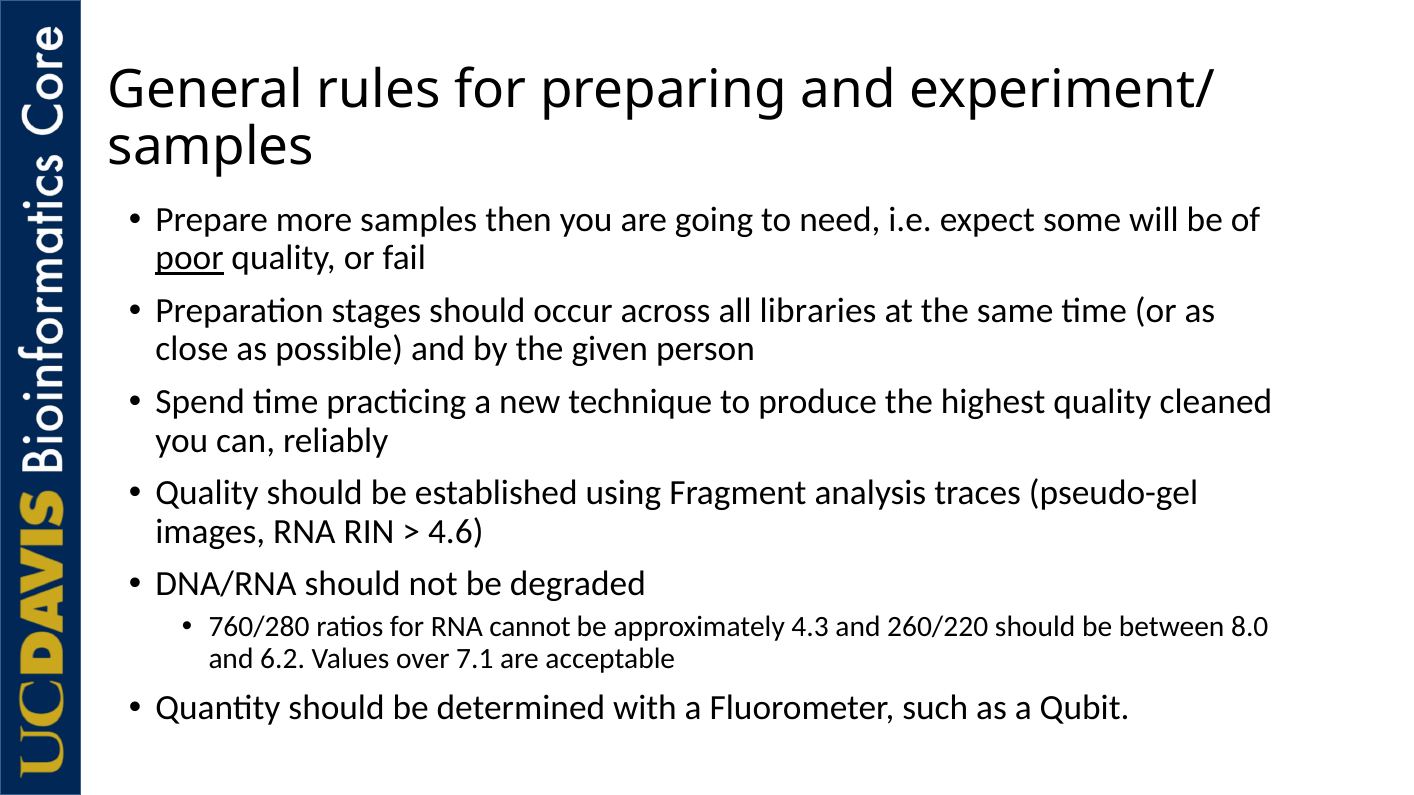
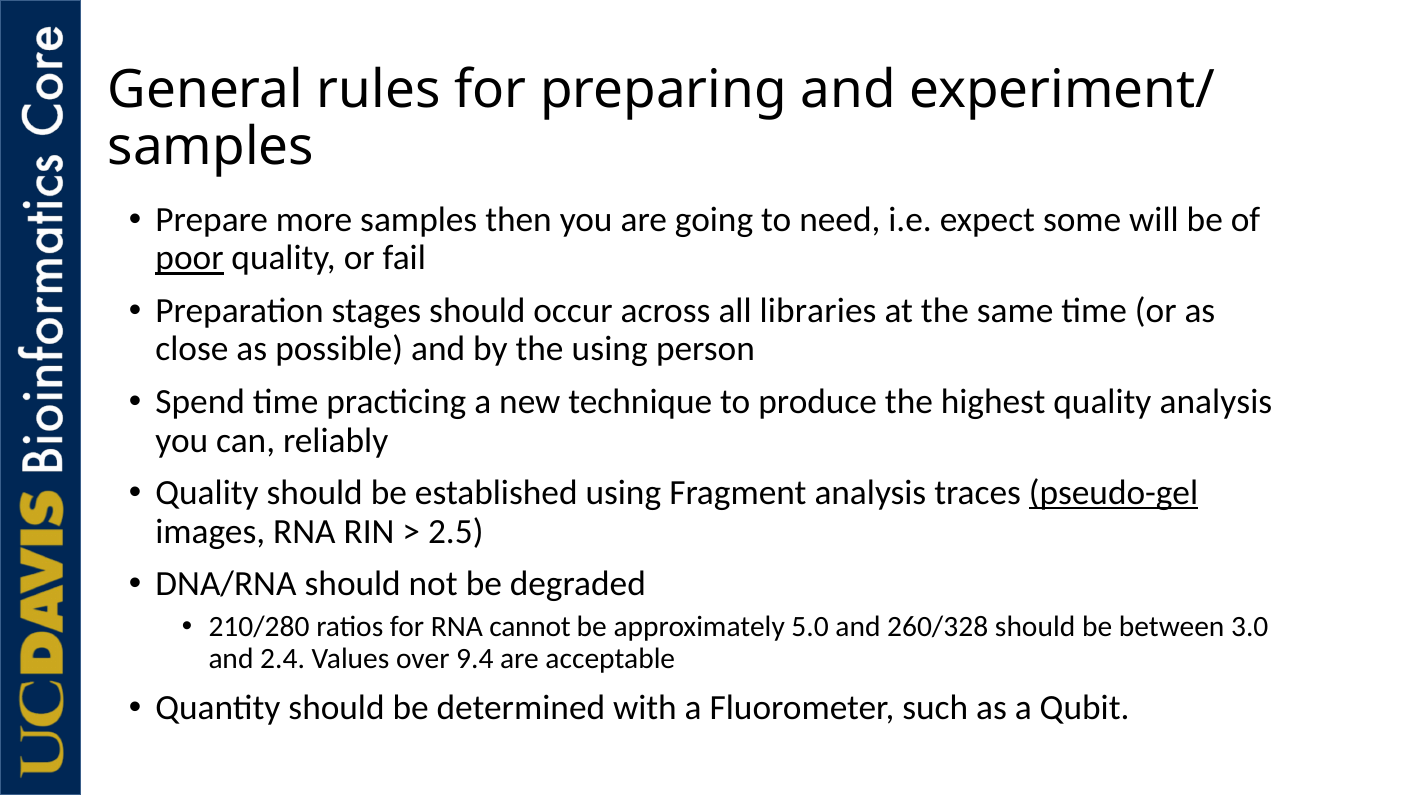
the given: given -> using
quality cleaned: cleaned -> analysis
pseudo-gel underline: none -> present
4.6: 4.6 -> 2.5
760/280: 760/280 -> 210/280
4.3: 4.3 -> 5.0
260/220: 260/220 -> 260/328
8.0: 8.0 -> 3.0
6.2: 6.2 -> 2.4
7.1: 7.1 -> 9.4
